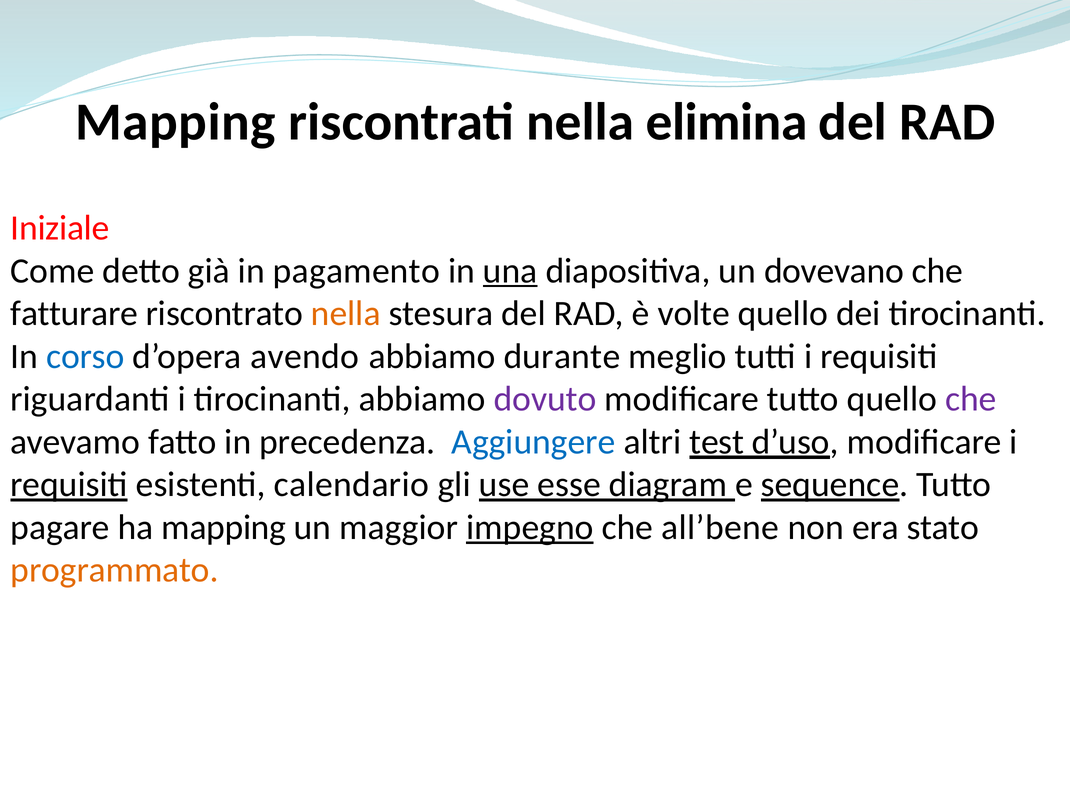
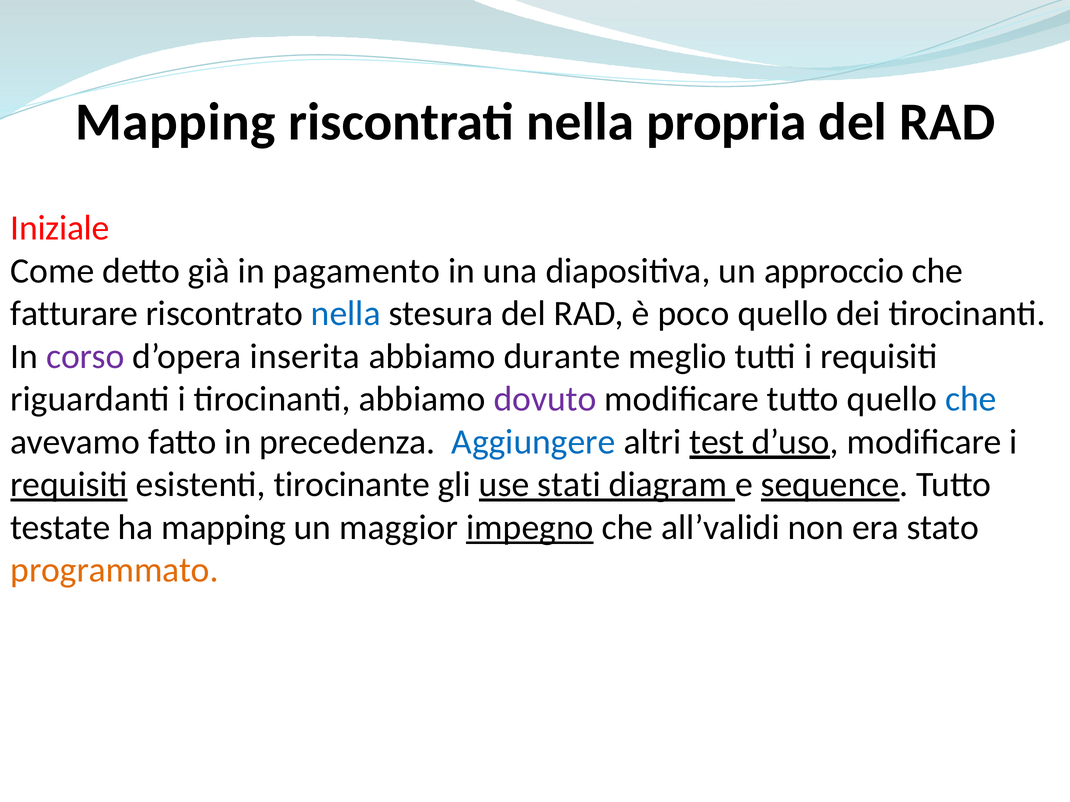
elimina: elimina -> propria
una underline: present -> none
dovevano: dovevano -> approccio
nella at (346, 314) colour: orange -> blue
volte: volte -> poco
corso colour: blue -> purple
avendo: avendo -> inserita
che at (971, 399) colour: purple -> blue
calendario: calendario -> tirocinante
esse: esse -> stati
pagare: pagare -> testate
all’bene: all’bene -> all’validi
